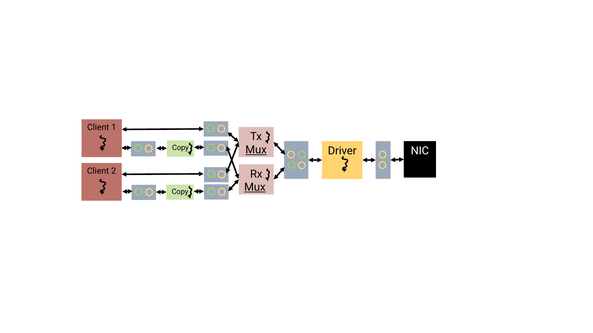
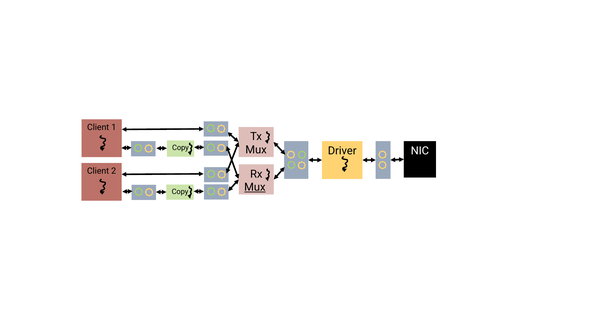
Mux at (256, 150) underline: present -> none
